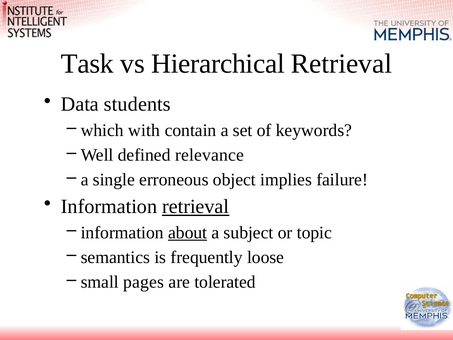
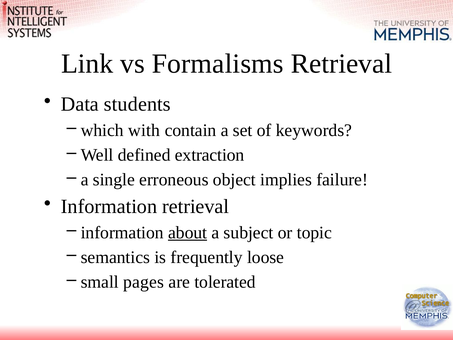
Task: Task -> Link
Hierarchical: Hierarchical -> Formalisms
relevance: relevance -> extraction
retrieval at (196, 206) underline: present -> none
